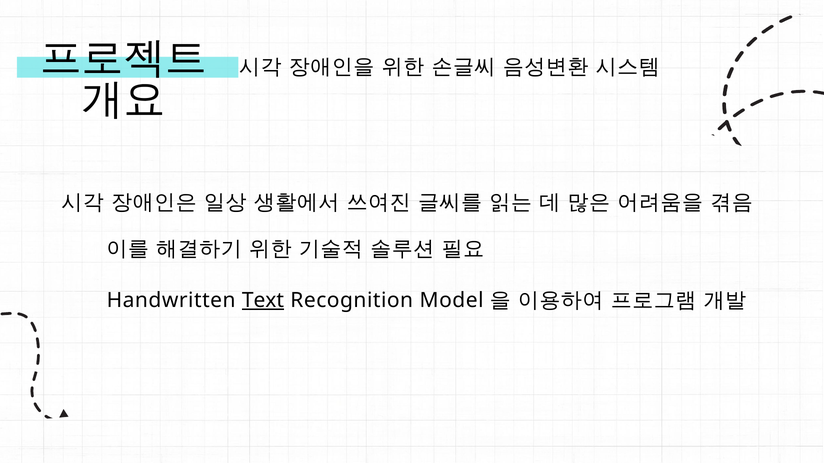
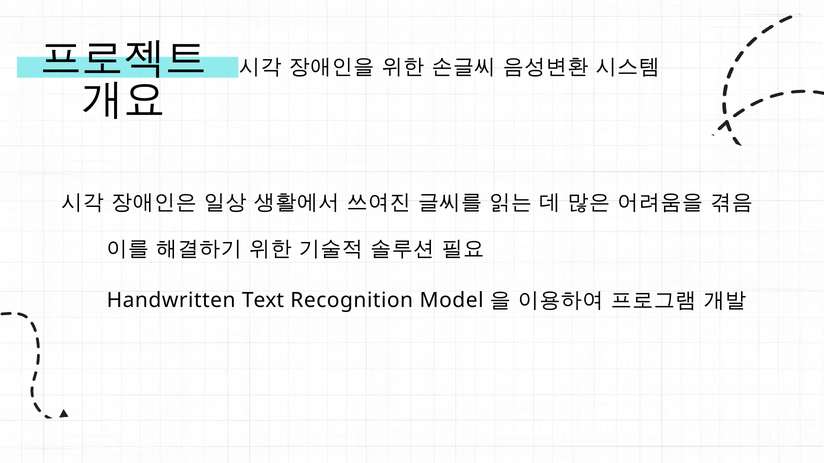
Text underline: present -> none
